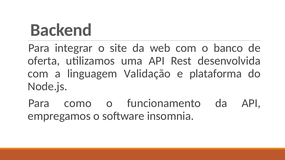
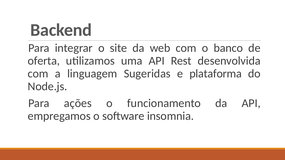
Validação: Validação -> Sugeridas
como: como -> ações
